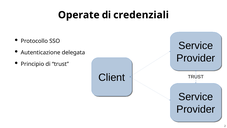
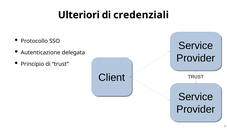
Operate: Operate -> Ulteriori
